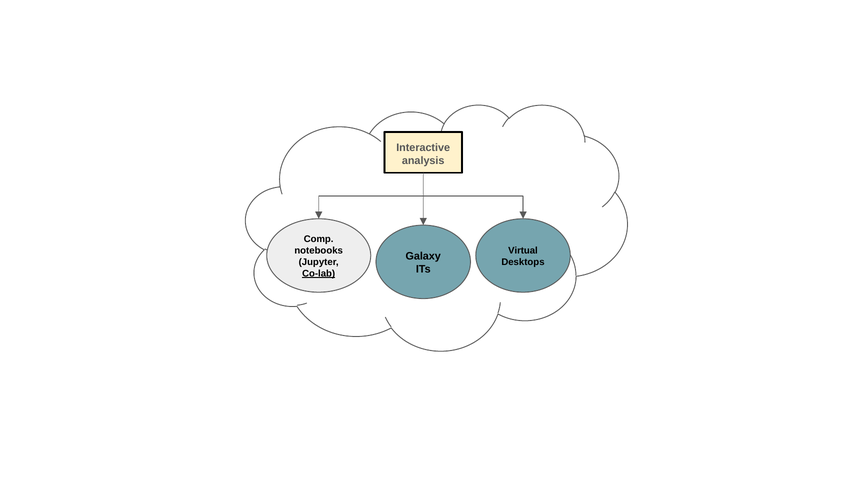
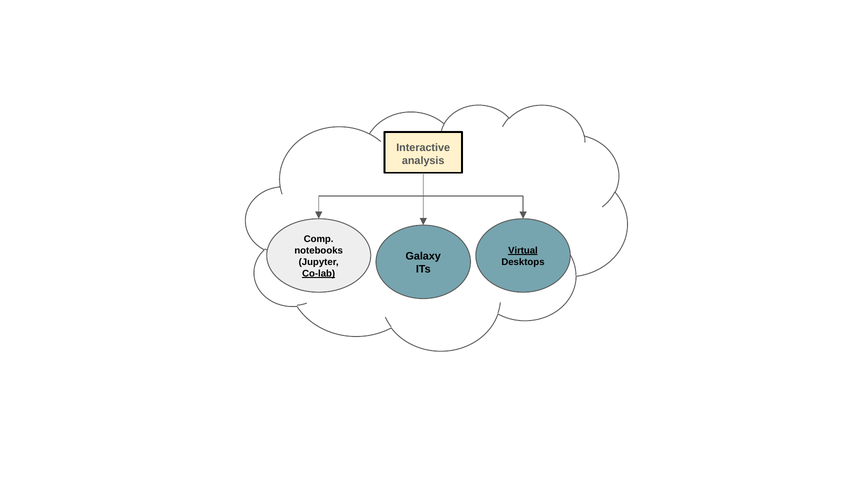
Virtual underline: none -> present
